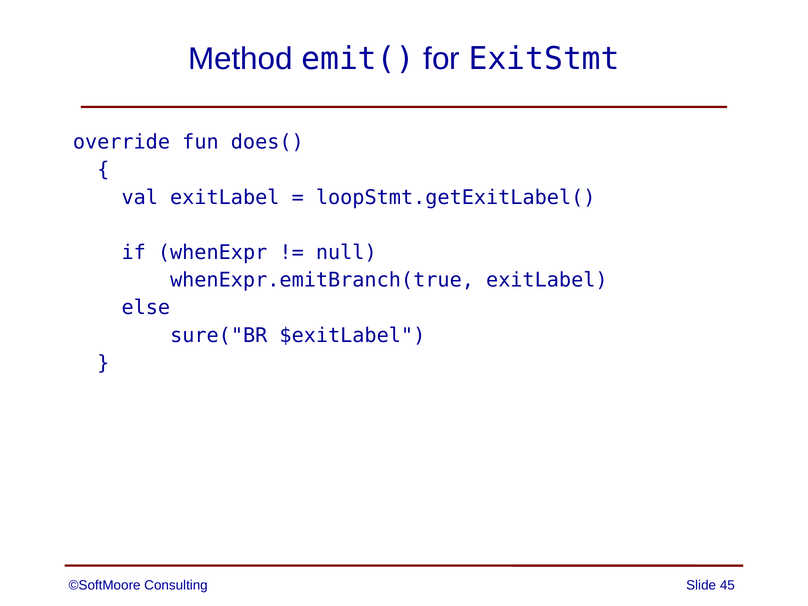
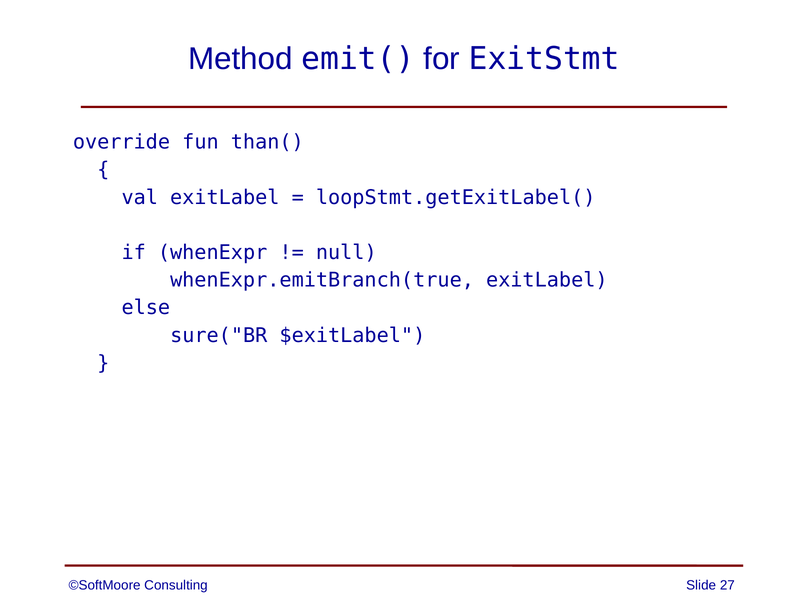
does(: does( -> than(
45: 45 -> 27
